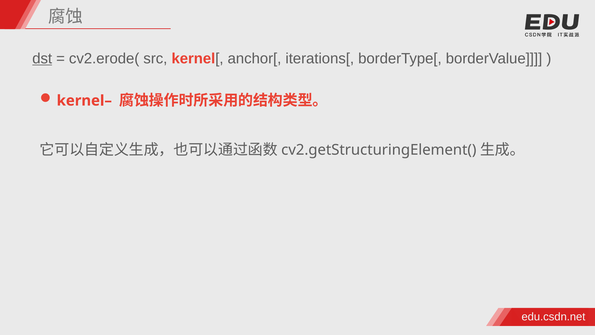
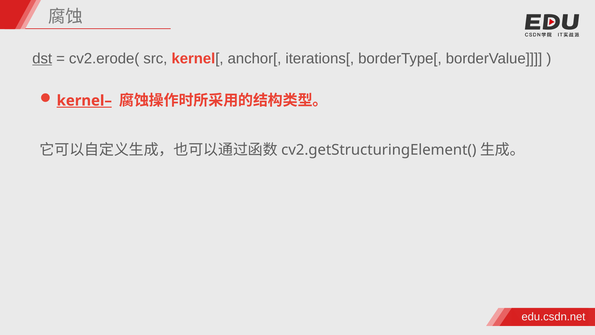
kernel– underline: none -> present
